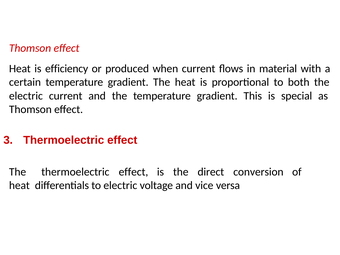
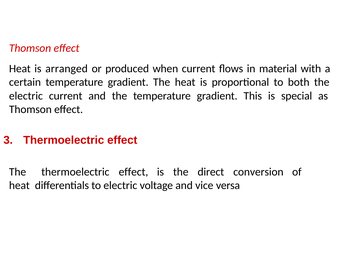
efficiency: efficiency -> arranged
